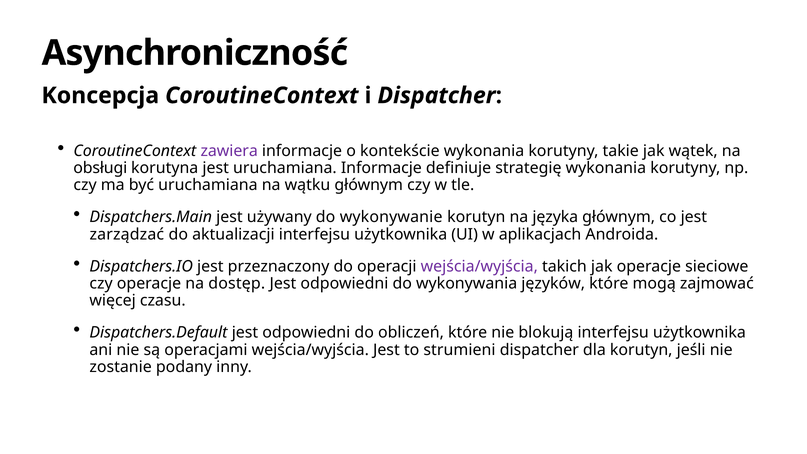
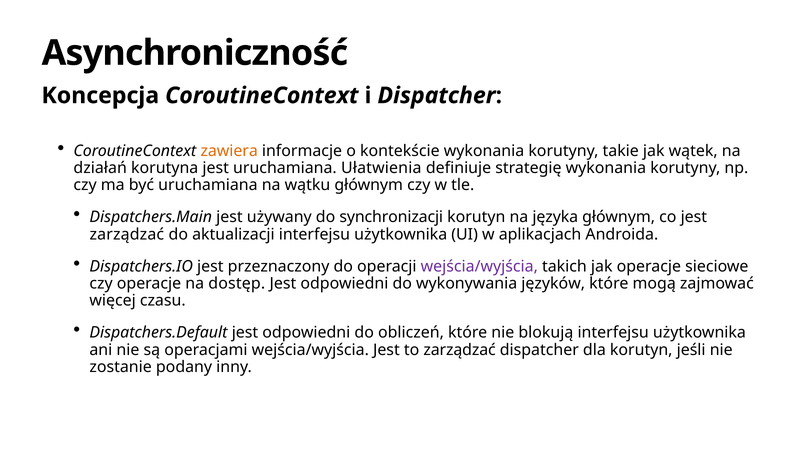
zawiera colour: purple -> orange
obsługi: obsługi -> działań
uruchamiana Informacje: Informacje -> Ułatwienia
wykonywanie: wykonywanie -> synchronizacji
to strumieni: strumieni -> zarządzać
